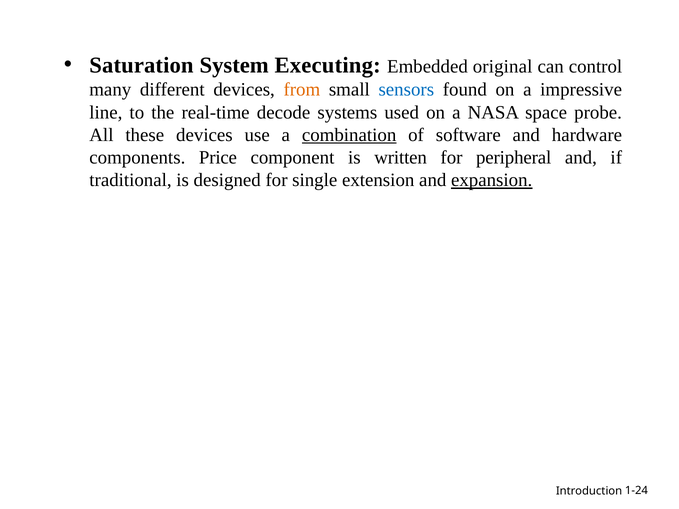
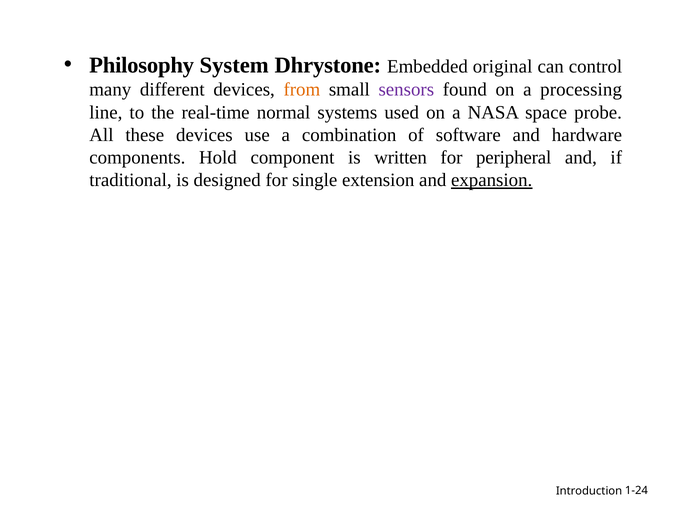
Saturation: Saturation -> Philosophy
Executing: Executing -> Dhrystone
sensors colour: blue -> purple
impressive: impressive -> processing
decode: decode -> normal
combination underline: present -> none
Price: Price -> Hold
